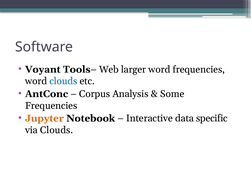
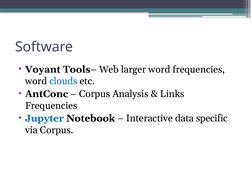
Some: Some -> Links
Jupyter colour: orange -> blue
via Clouds: Clouds -> Corpus
